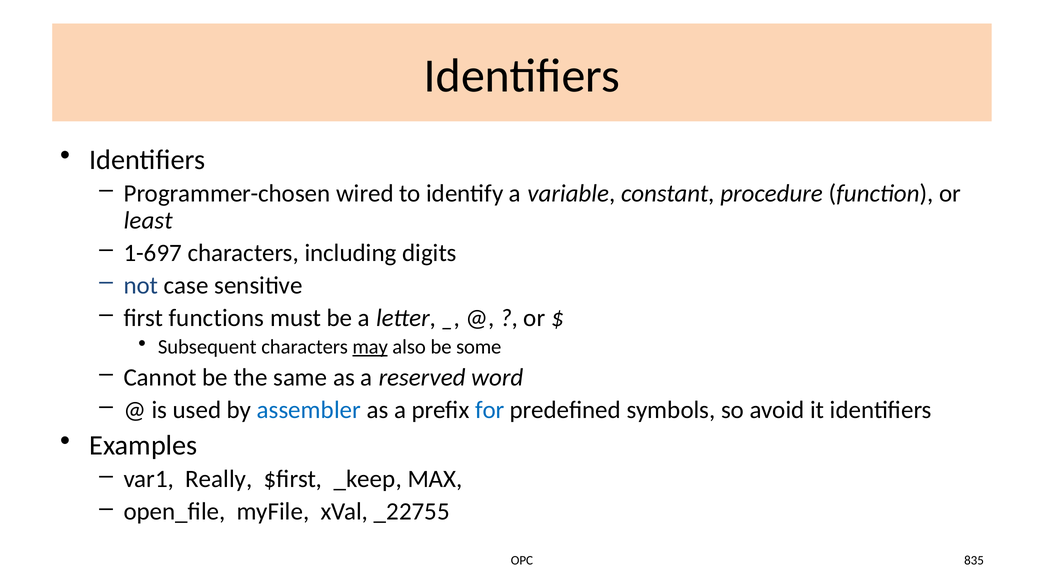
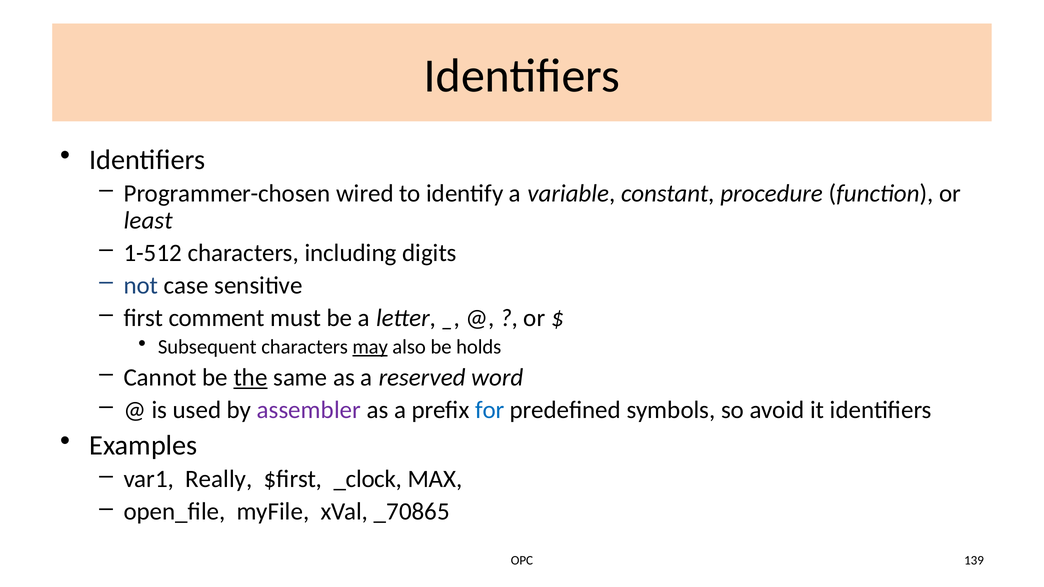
1-697: 1-697 -> 1-512
functions: functions -> comment
some: some -> holds
the underline: none -> present
assembler colour: blue -> purple
_keep: _keep -> _clock
_22755: _22755 -> _70865
835: 835 -> 139
